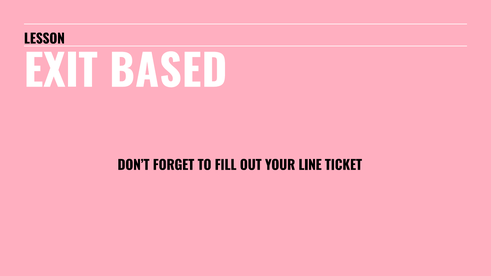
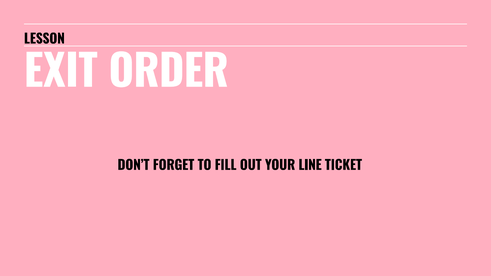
BASED: BASED -> ORDER
